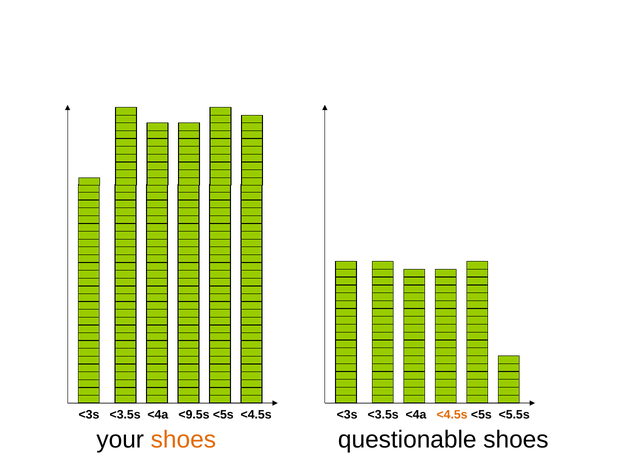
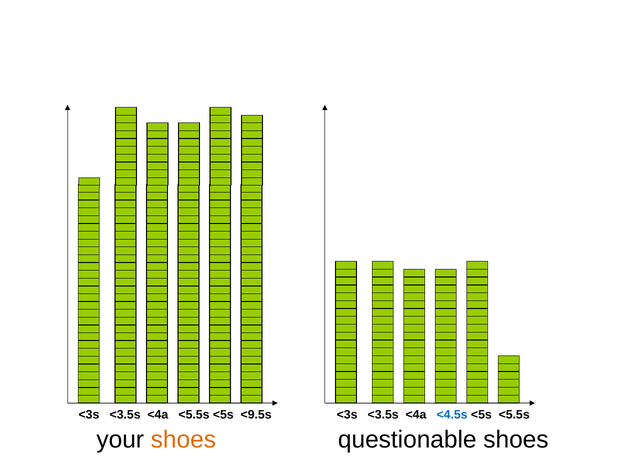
<4a <9.5s: <9.5s -> <5.5s
<5s <4.5s: <4.5s -> <9.5s
<4.5s at (452, 415) colour: orange -> blue
